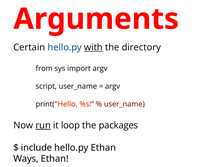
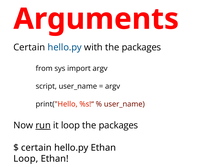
with underline: present -> none
directory at (141, 47): directory -> packages
include at (36, 148): include -> certain
Ways at (26, 159): Ways -> Loop
